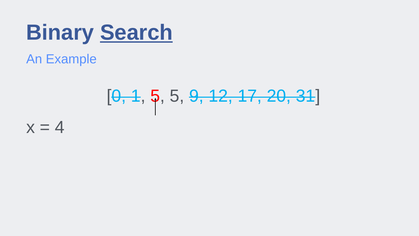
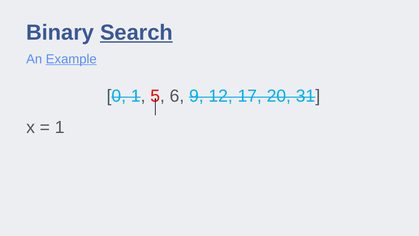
Example underline: none -> present
5 5: 5 -> 6
4 at (60, 127): 4 -> 1
